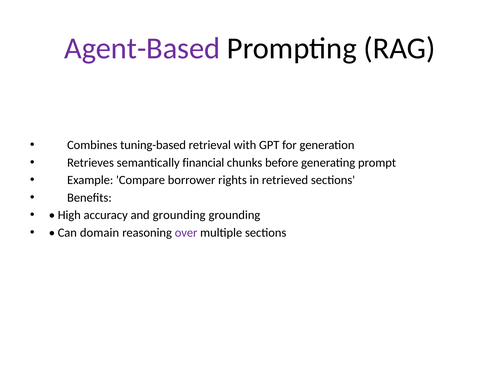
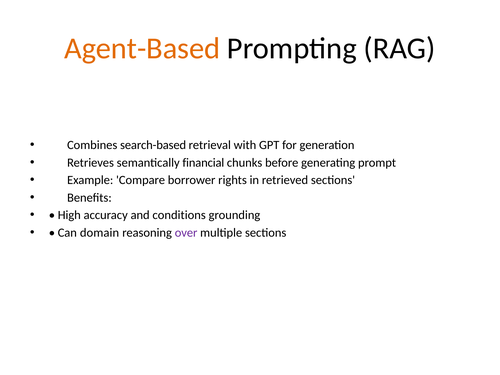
Agent-Based colour: purple -> orange
tuning-based: tuning-based -> search-based
and grounding: grounding -> conditions
